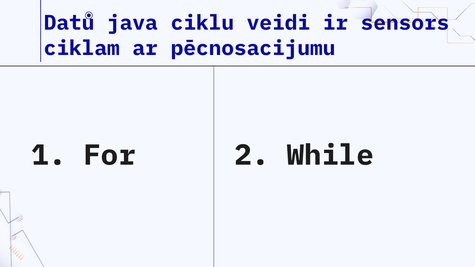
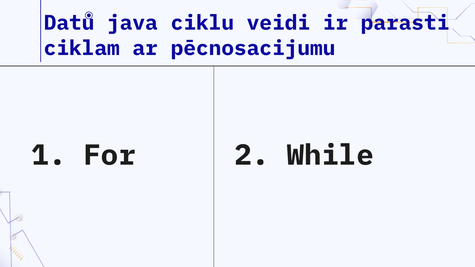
sensors: sensors -> parasti
